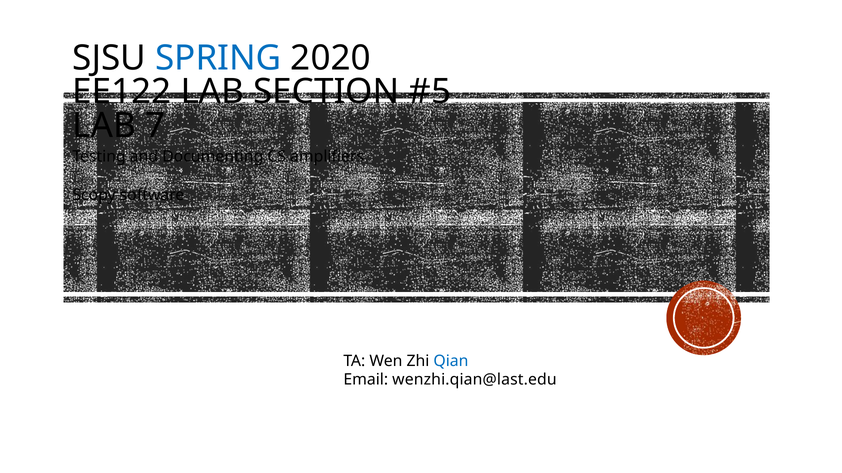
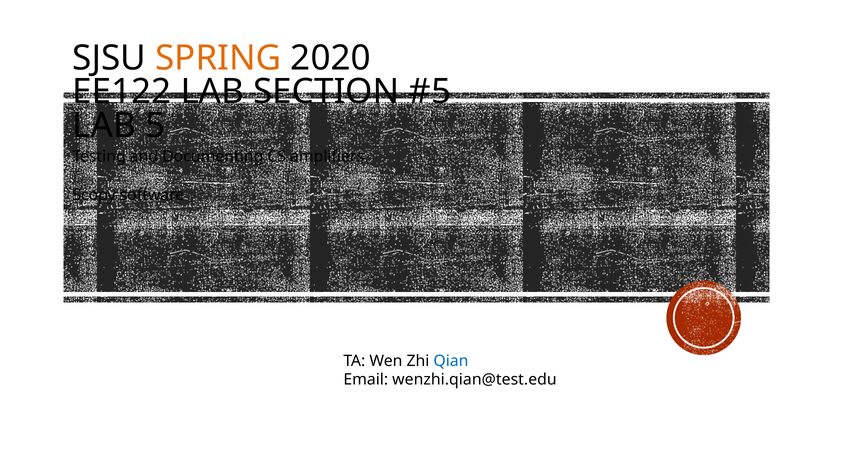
SPRING colour: blue -> orange
7: 7 -> 5
wenzhi.qian@last.edu: wenzhi.qian@last.edu -> wenzhi.qian@test.edu
